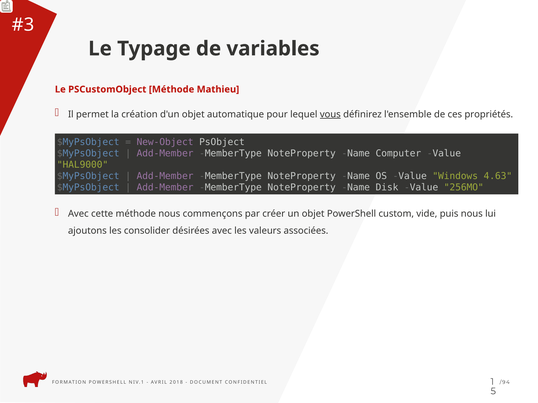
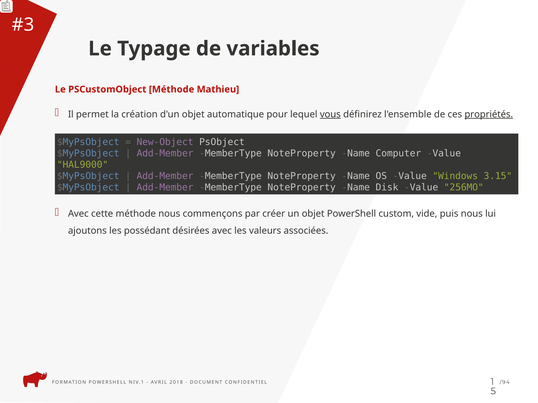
propriétés underline: none -> present
4.63: 4.63 -> 3.15
consolider: consolider -> possédant
